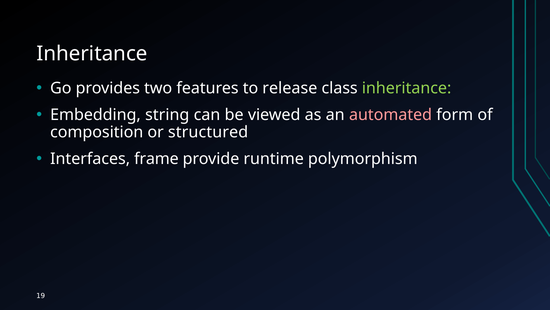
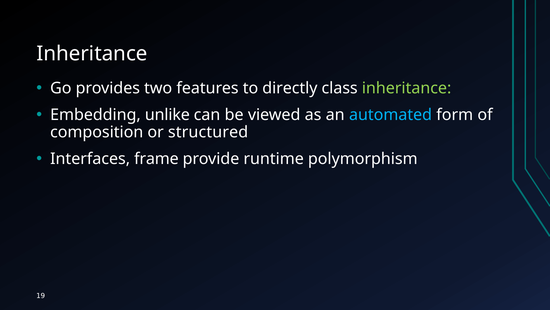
release: release -> directly
string: string -> unlike
automated colour: pink -> light blue
